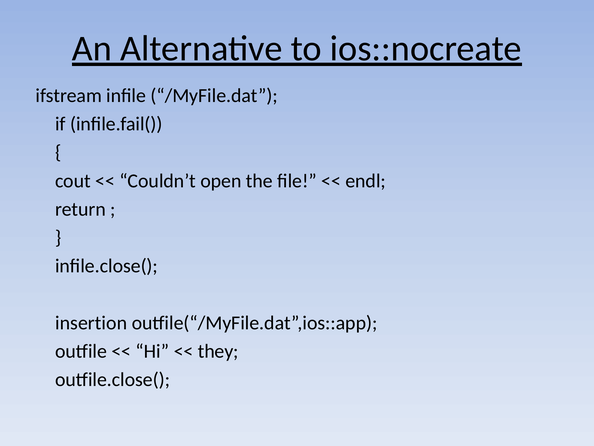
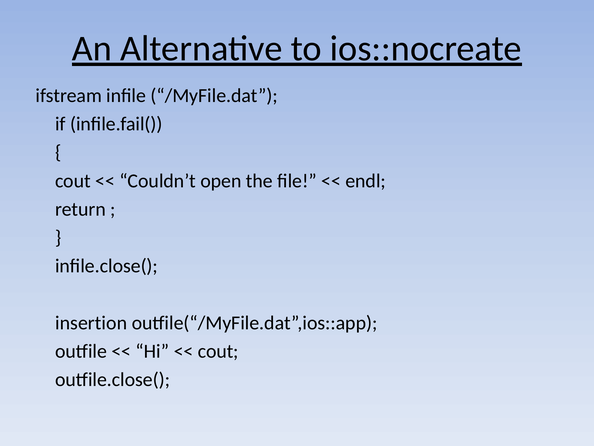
they at (218, 351): they -> cout
